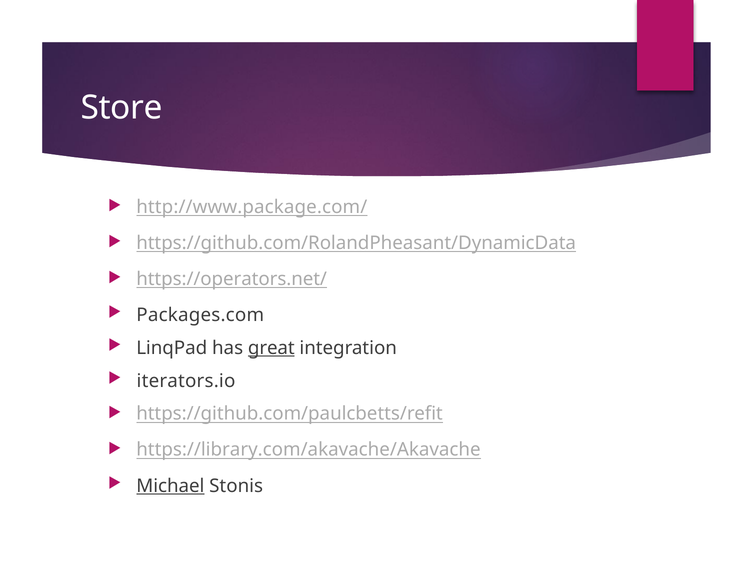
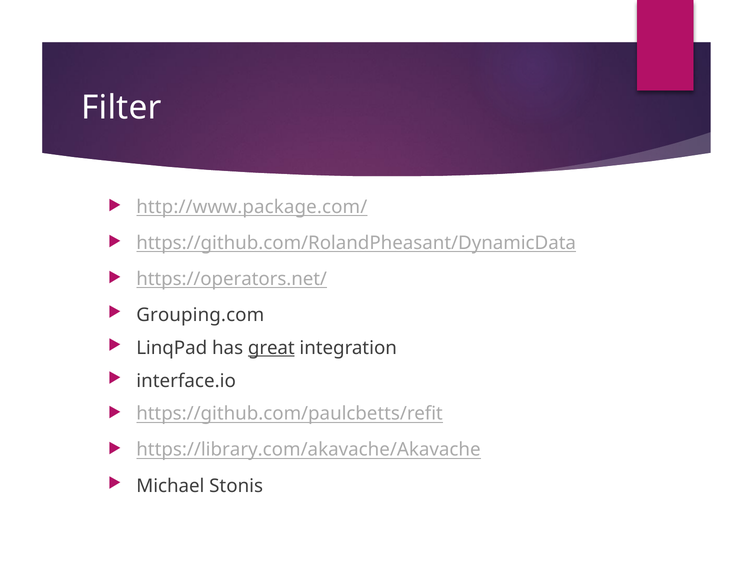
Store: Store -> Filter
Packages.com: Packages.com -> Grouping.com
iterators.io: iterators.io -> interface.io
Michael underline: present -> none
